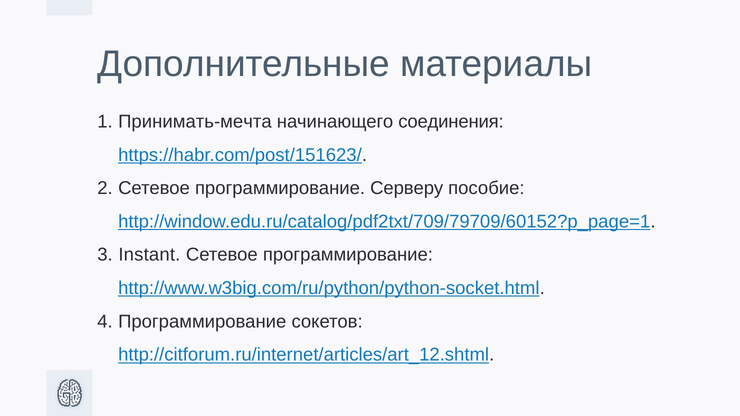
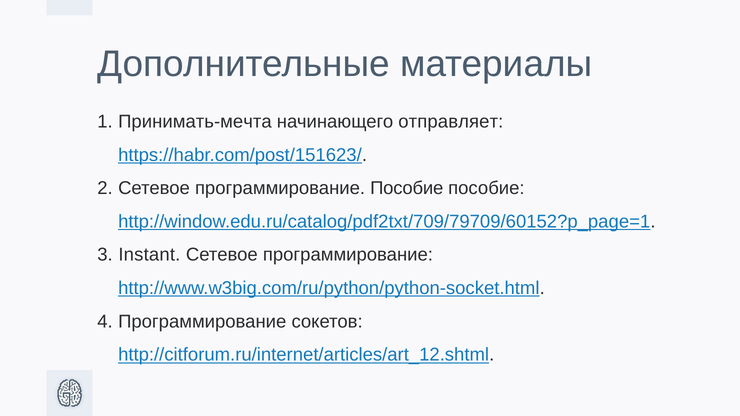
соединения: соединения -> отправляет
программирование Серверу: Серверу -> Пособие
